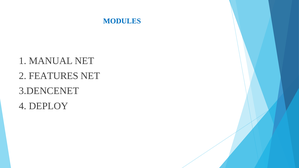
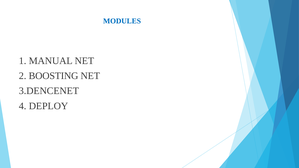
FEATURES: FEATURES -> BOOSTING
